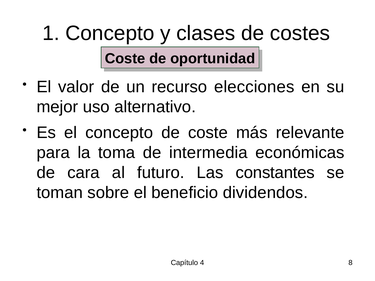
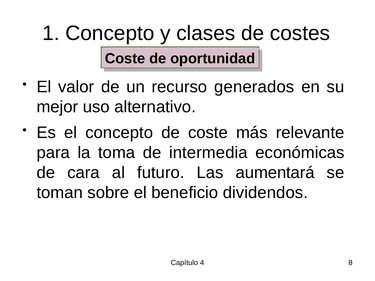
elecciones: elecciones -> generados
constantes: constantes -> aumentará
